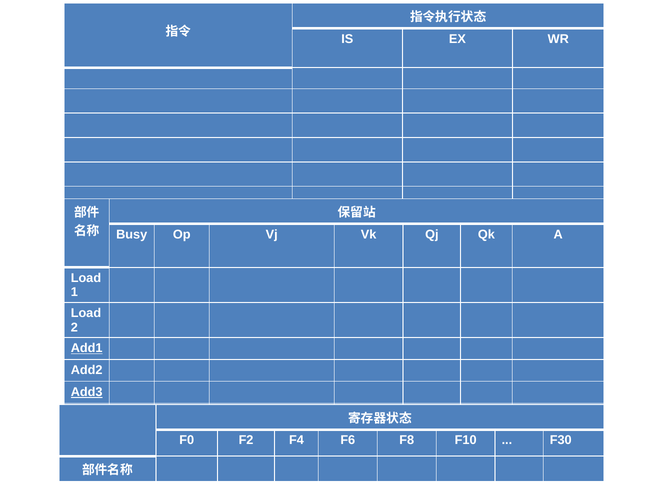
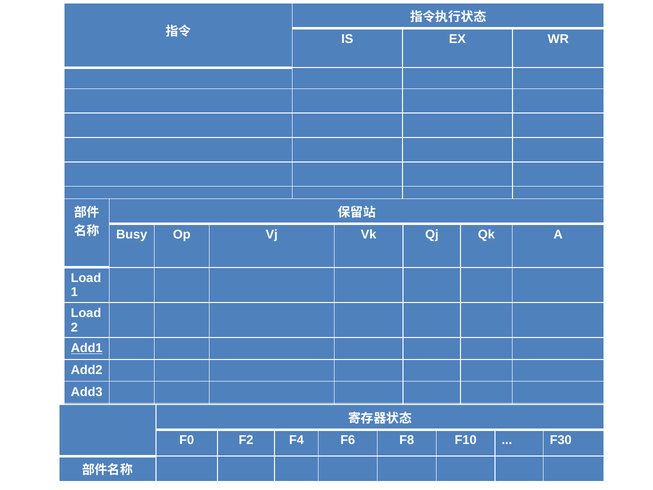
Add3 underline: present -> none
